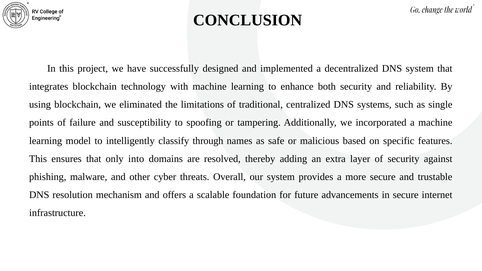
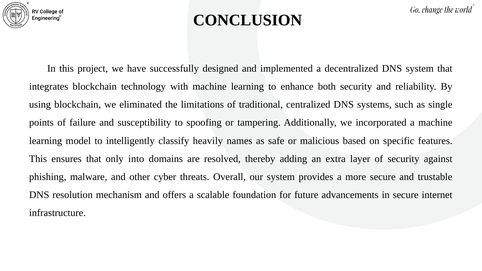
through: through -> heavily
